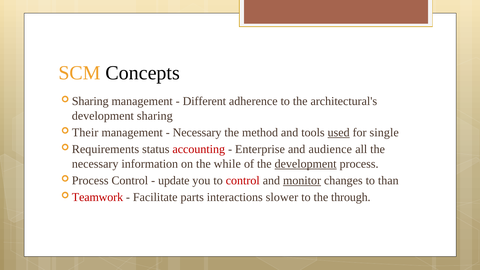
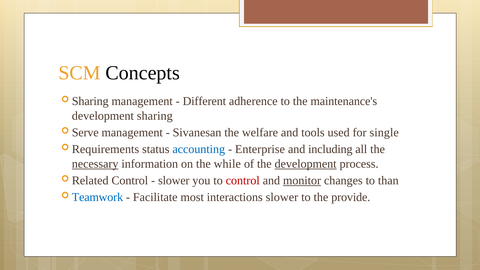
architectural's: architectural's -> maintenance's
Their: Their -> Serve
Necessary at (197, 133): Necessary -> Sivanesan
method: method -> welfare
used underline: present -> none
accounting colour: red -> blue
audience: audience -> including
necessary at (95, 164) underline: none -> present
Process at (90, 181): Process -> Related
update at (174, 181): update -> slower
Teamwork colour: red -> blue
parts: parts -> most
through: through -> provide
